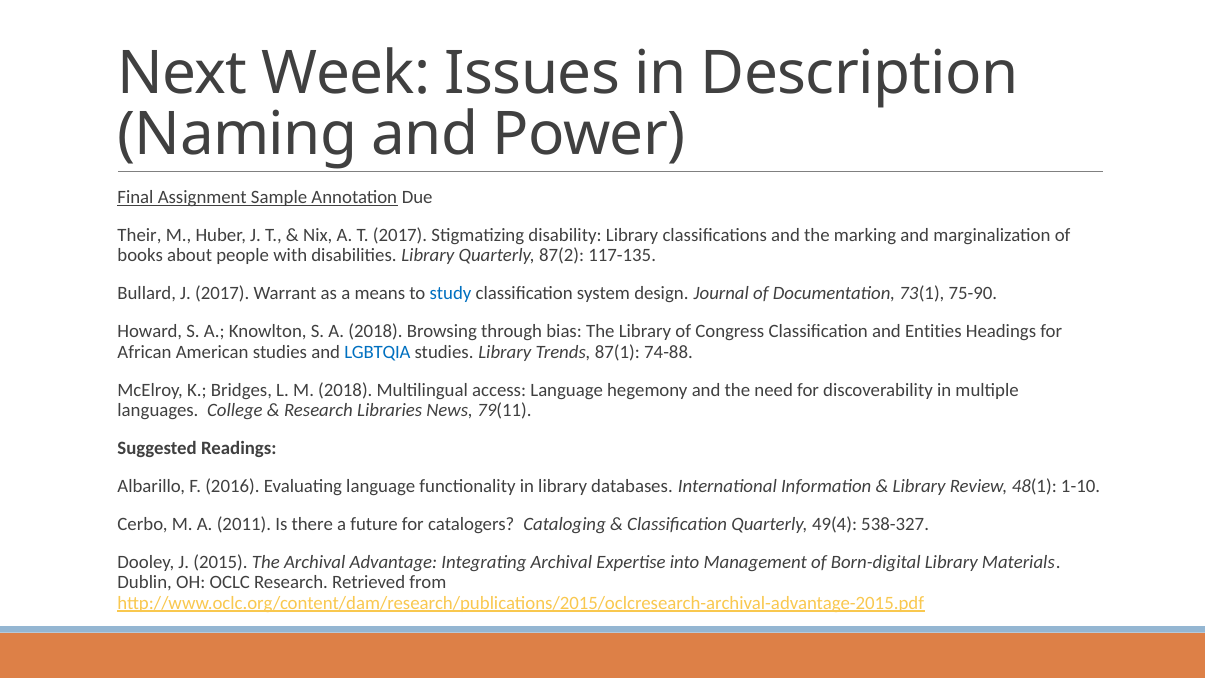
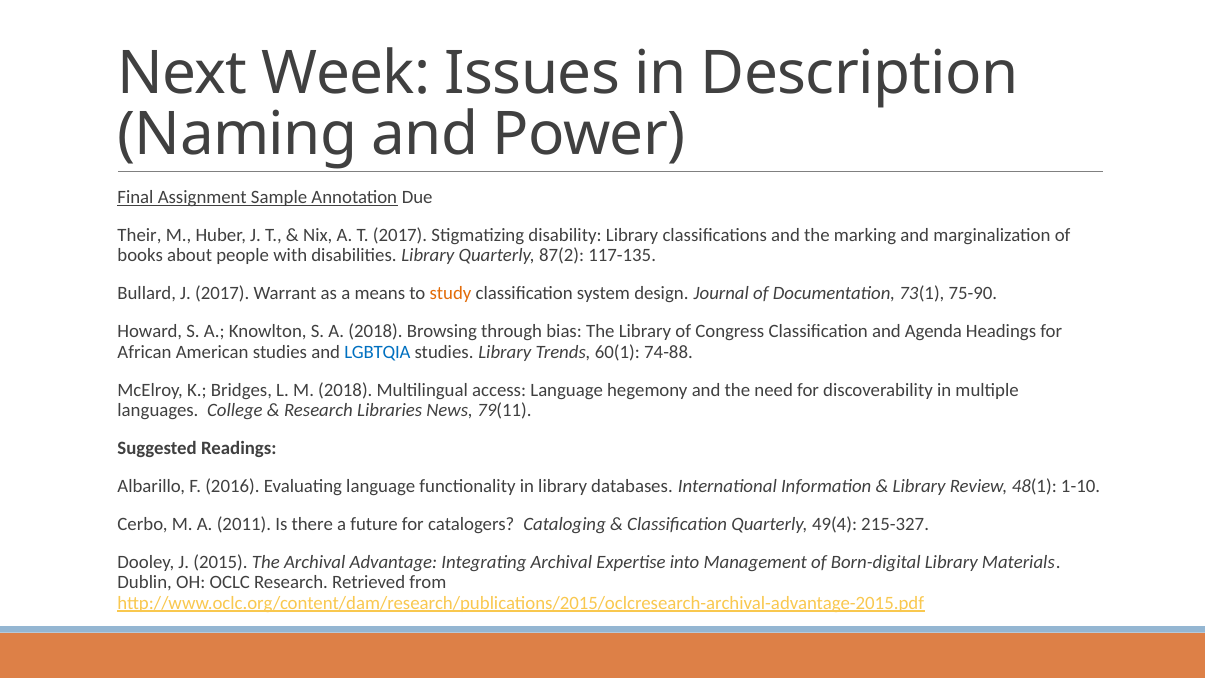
study colour: blue -> orange
Entities: Entities -> Agenda
87(1: 87(1 -> 60(1
538-327: 538-327 -> 215-327
